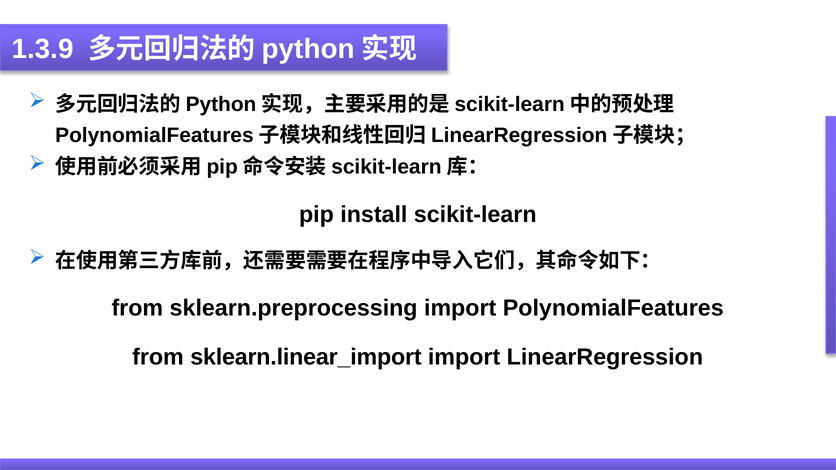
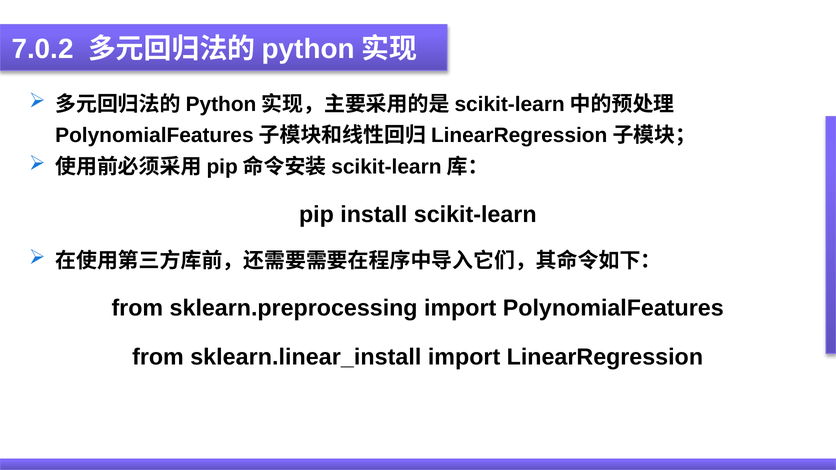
1.3.9: 1.3.9 -> 7.0.2
sklearn.linear_import: sklearn.linear_import -> sklearn.linear_install
